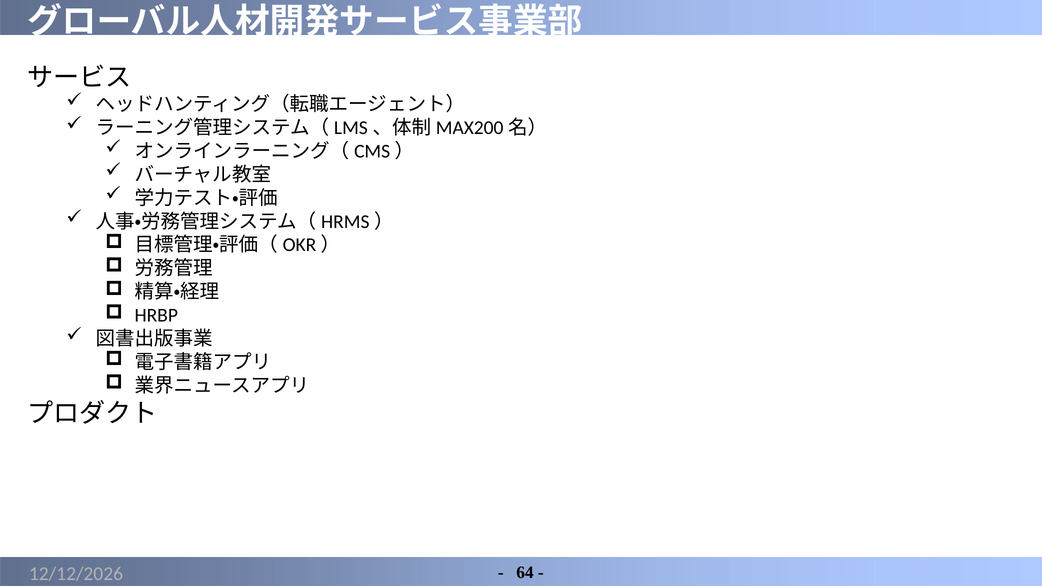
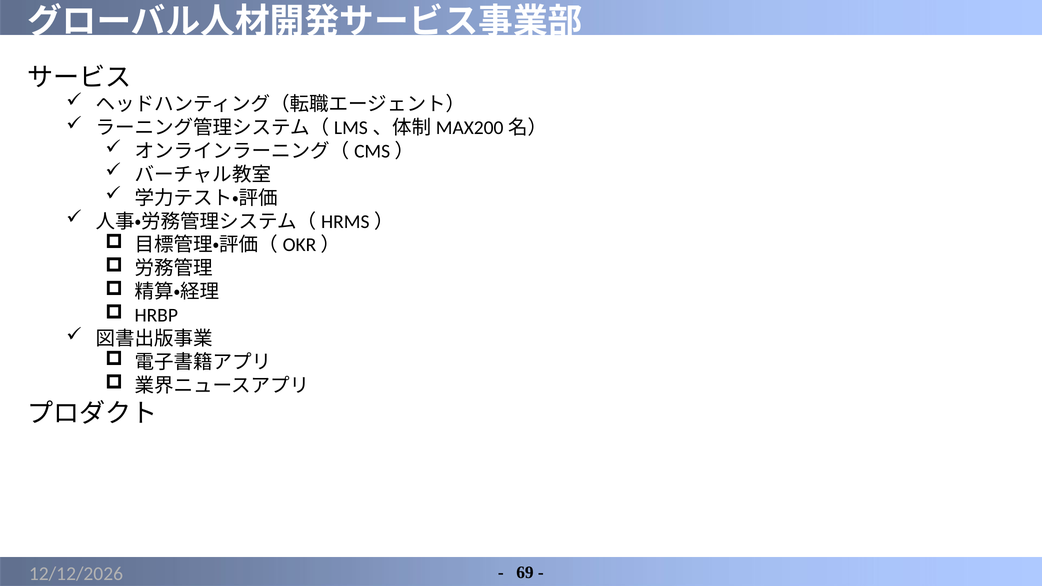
64: 64 -> 69
